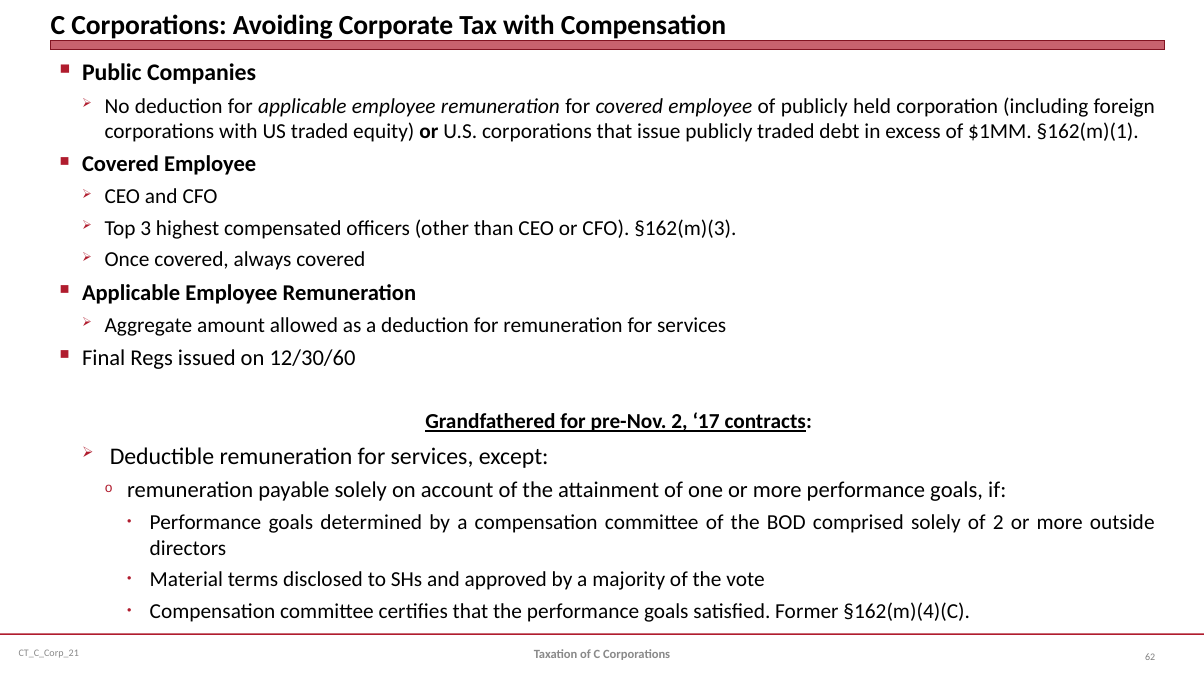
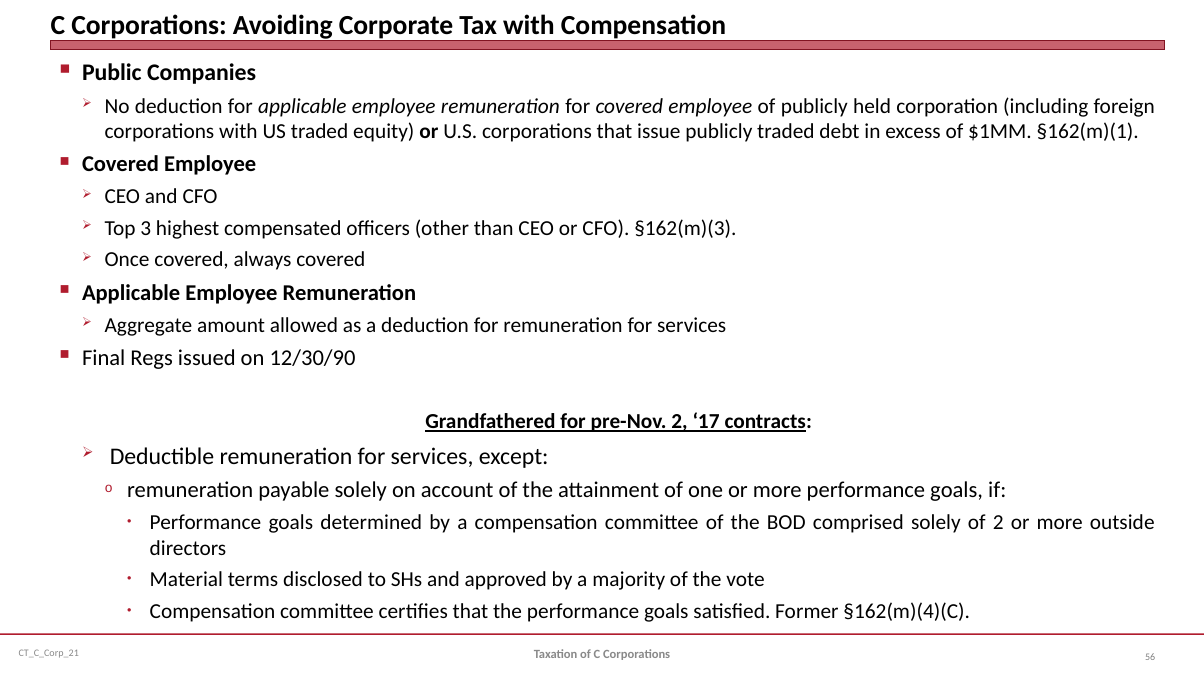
12/30/60: 12/30/60 -> 12/30/90
62: 62 -> 56
